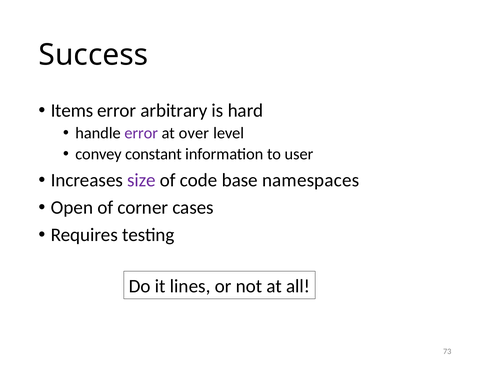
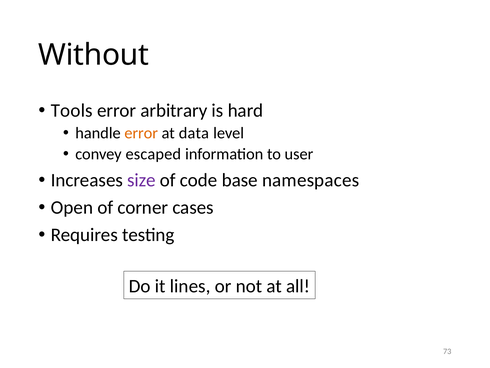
Success: Success -> Without
Items: Items -> Tools
error at (141, 133) colour: purple -> orange
over: over -> data
constant: constant -> escaped
